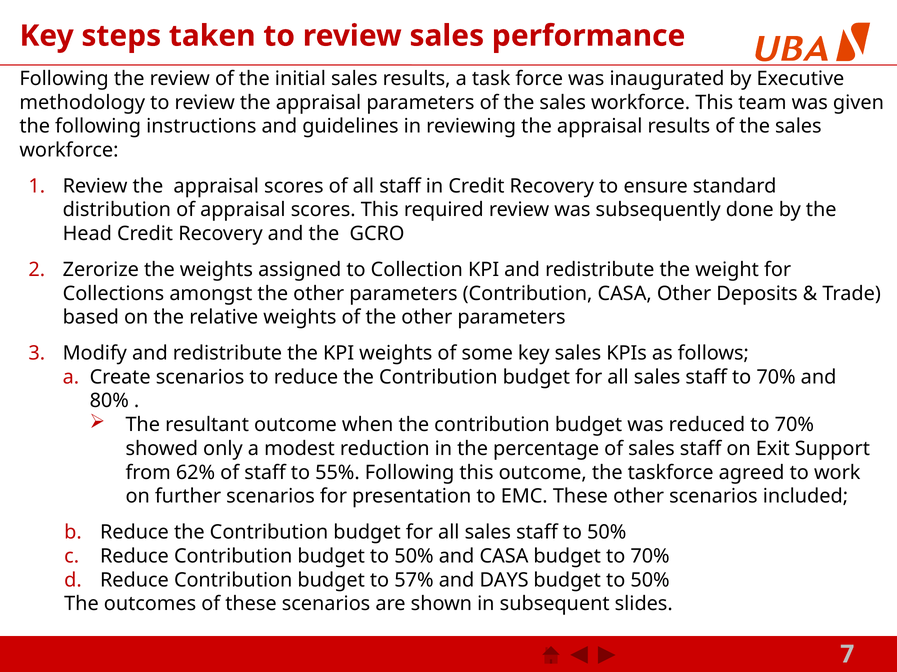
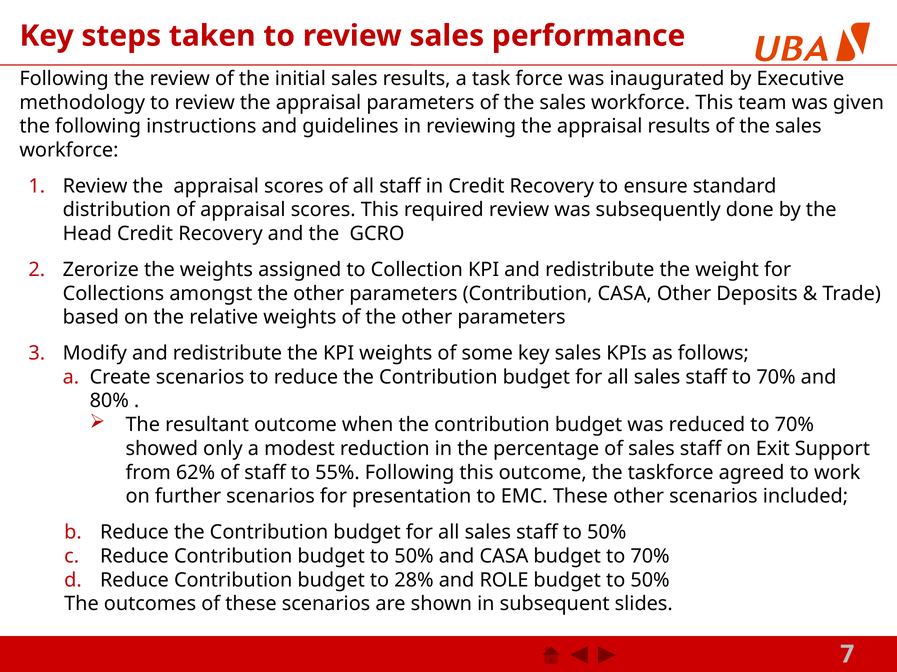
57%: 57% -> 28%
DAYS: DAYS -> ROLE
